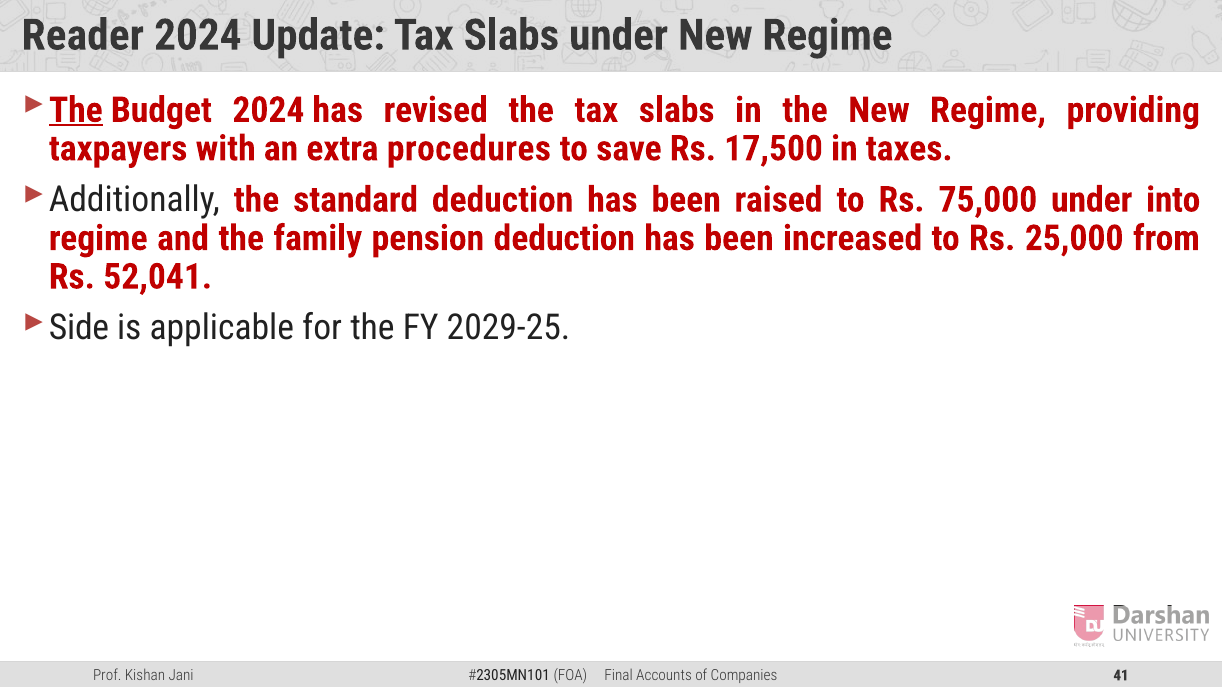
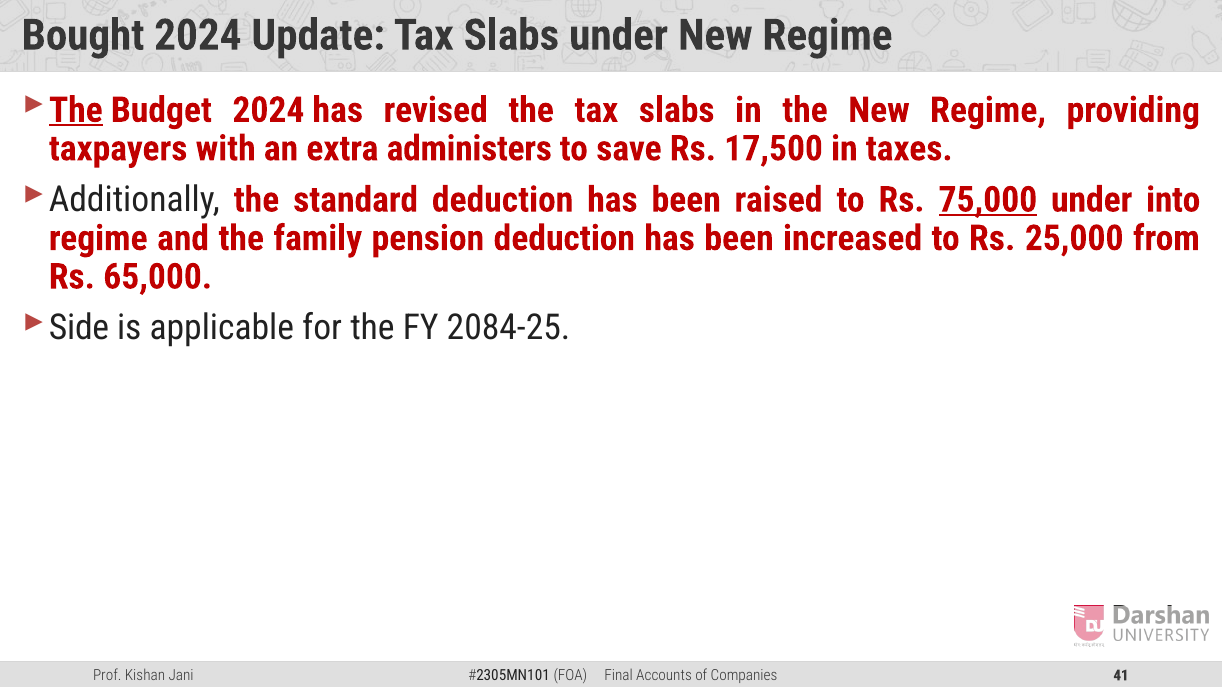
Reader: Reader -> Bought
procedures: procedures -> administers
75,000 underline: none -> present
52,041: 52,041 -> 65,000
2029-25: 2029-25 -> 2084-25
